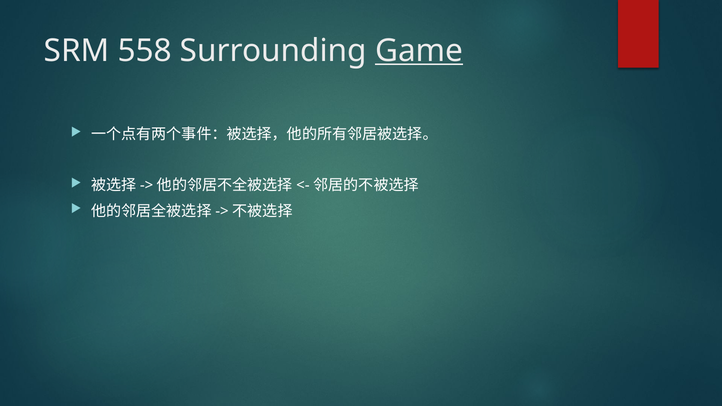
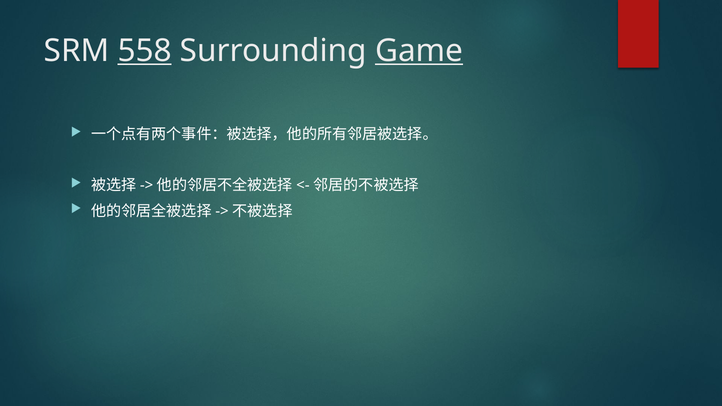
558 underline: none -> present
